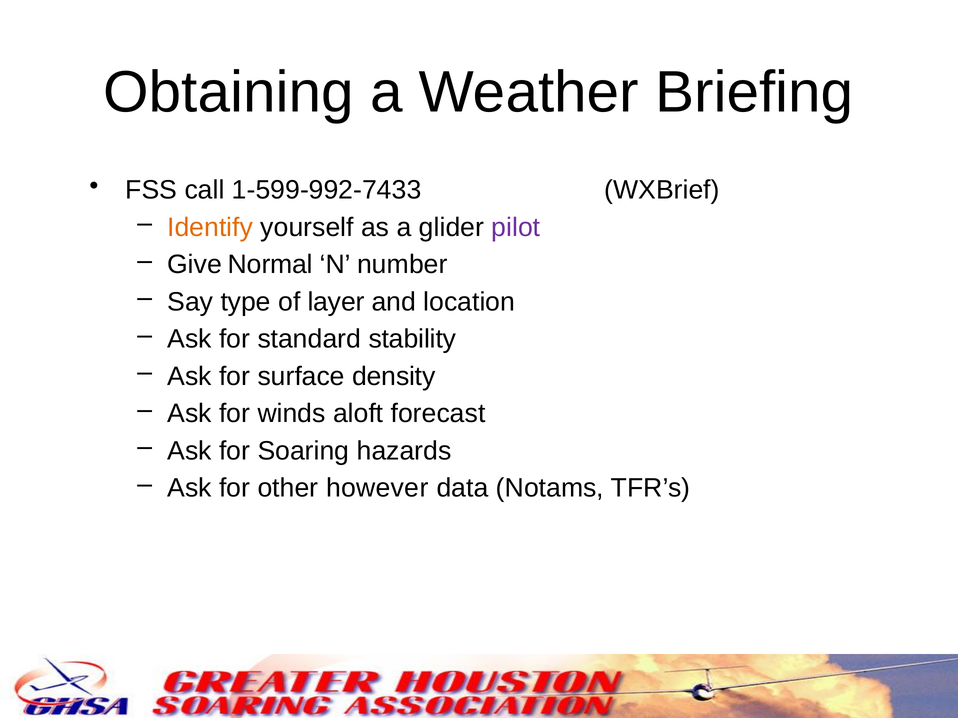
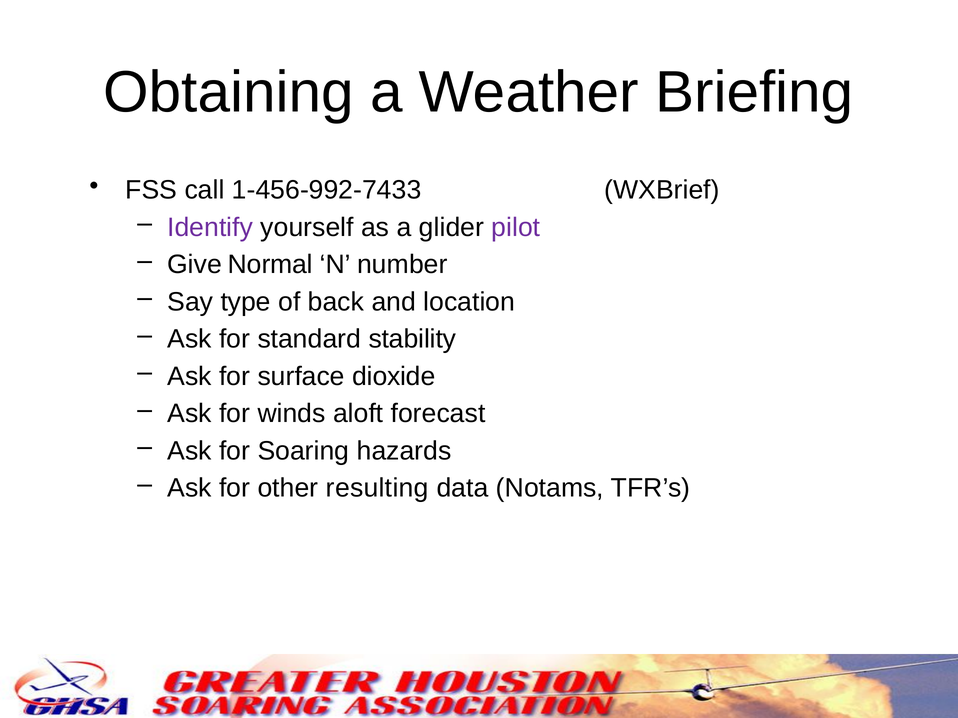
1-599-992-7433: 1-599-992-7433 -> 1-456-992-7433
Identify colour: orange -> purple
layer: layer -> back
density: density -> dioxide
however: however -> resulting
